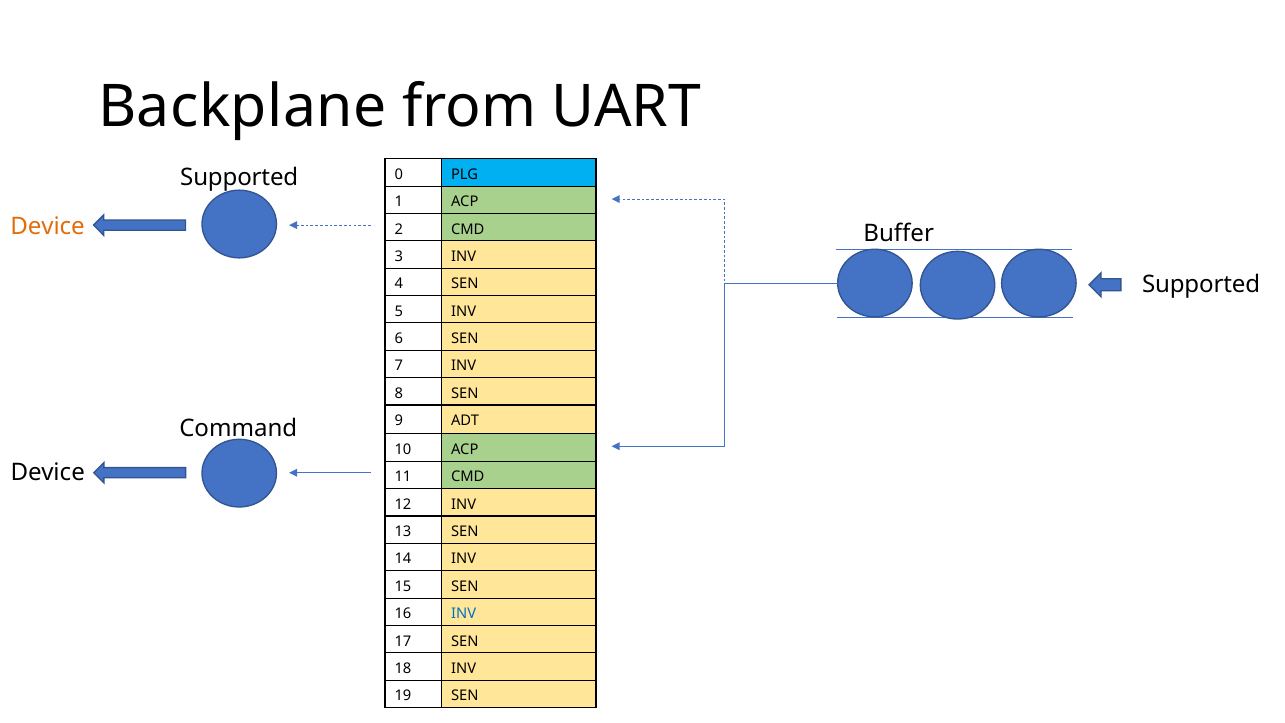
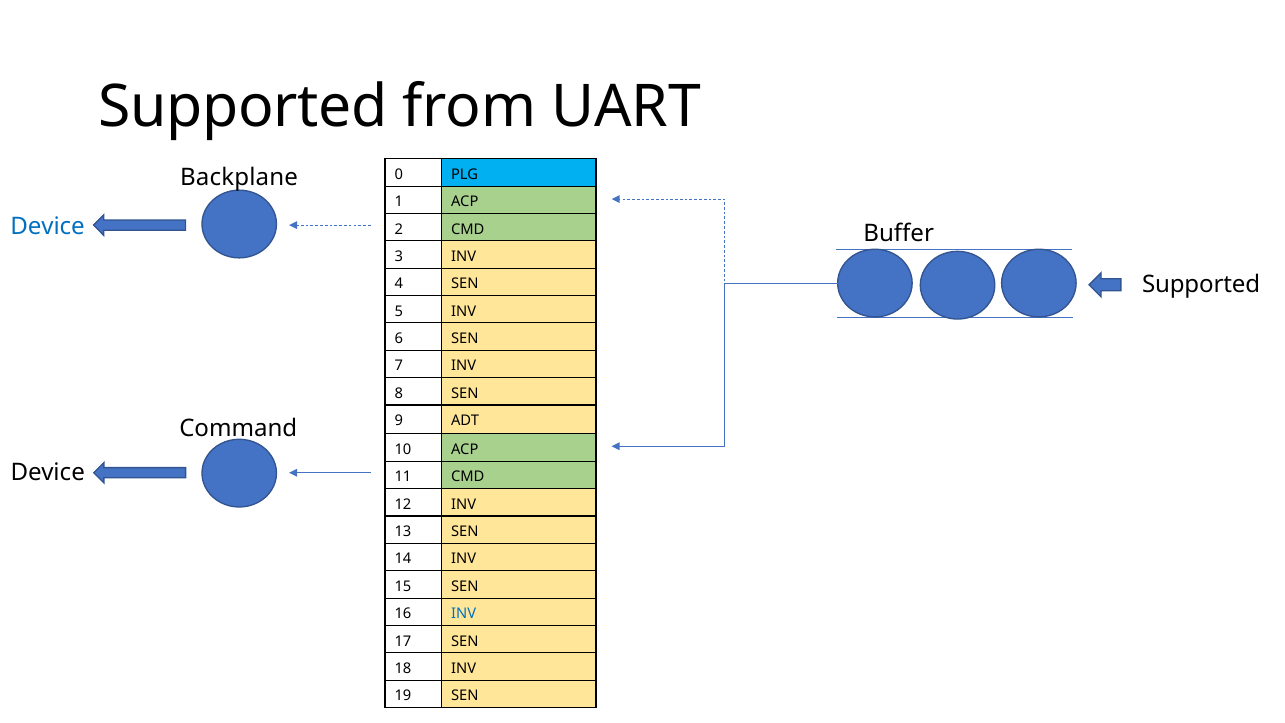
Backplane at (242, 107): Backplane -> Supported
Supported at (239, 178): Supported -> Backplane
Device at (48, 226) colour: orange -> blue
